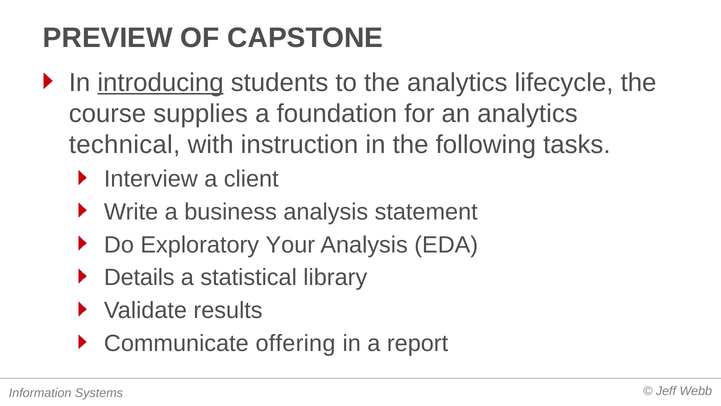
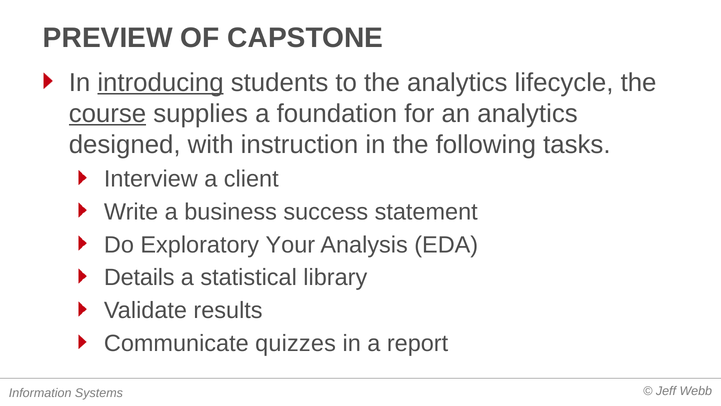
course underline: none -> present
technical: technical -> designed
business analysis: analysis -> success
offering: offering -> quizzes
